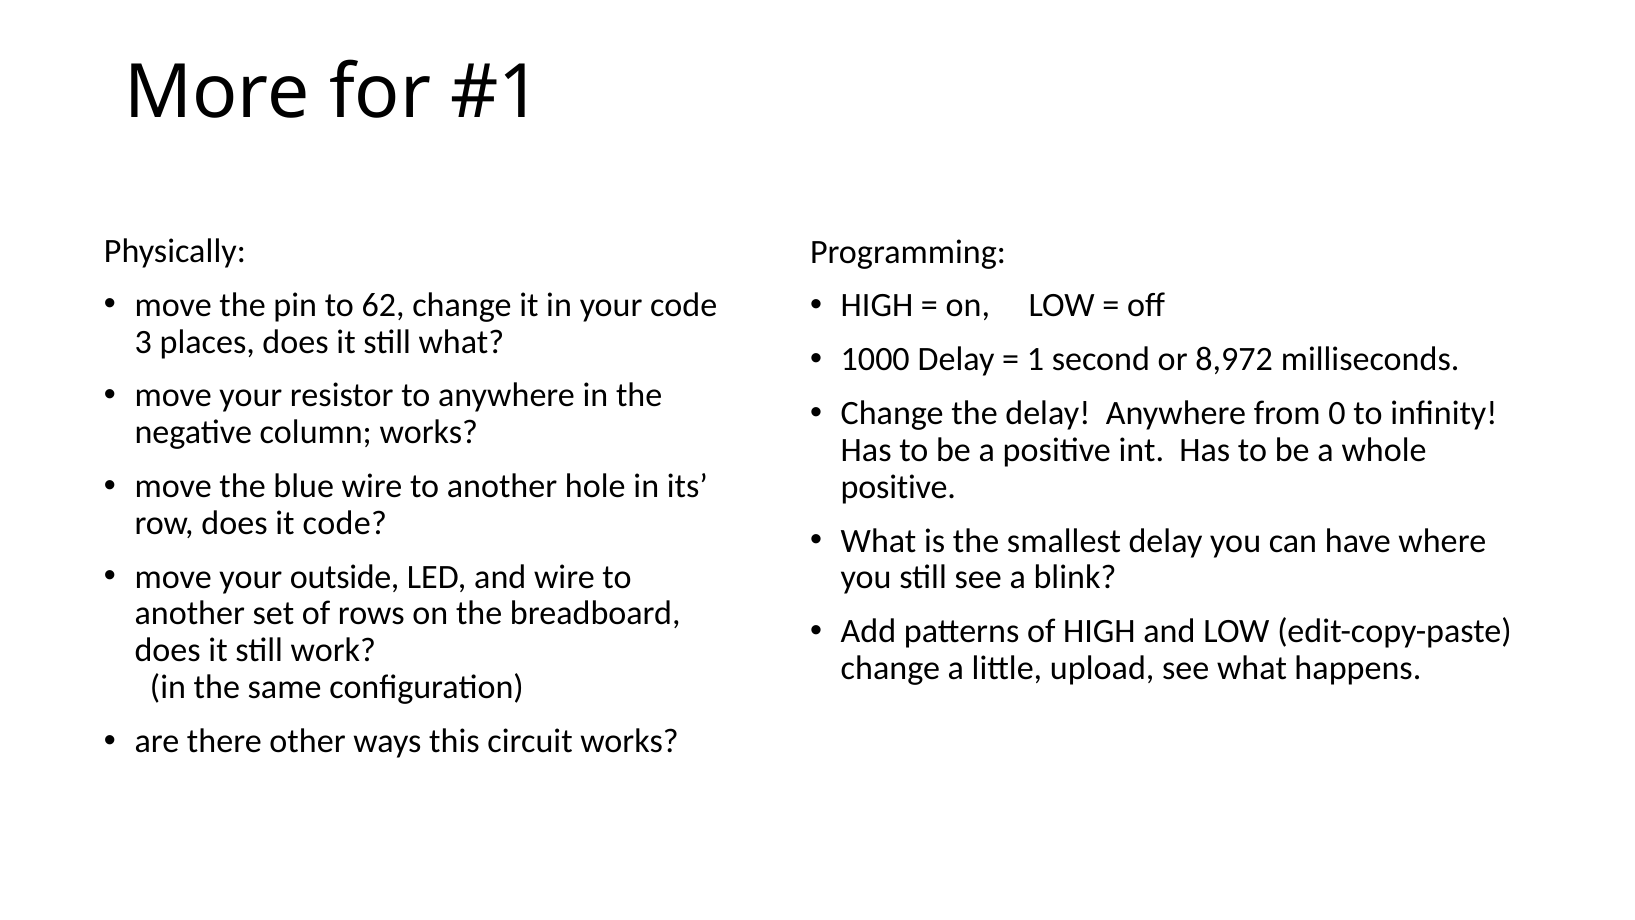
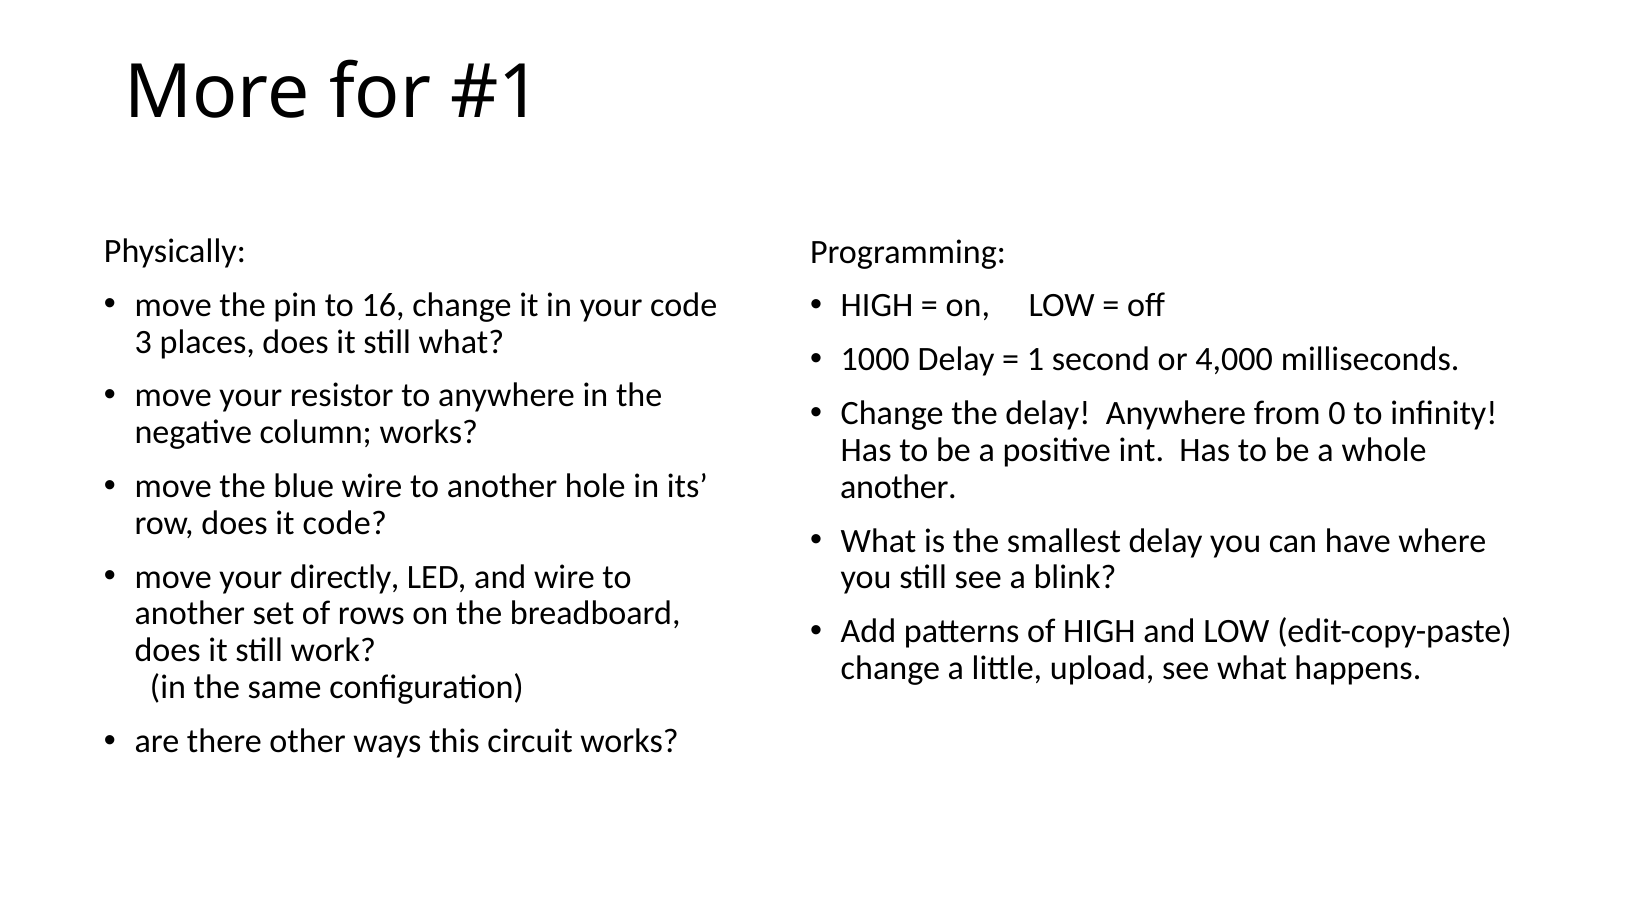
62: 62 -> 16
8,972: 8,972 -> 4,000
positive at (898, 487): positive -> another
outside: outside -> directly
